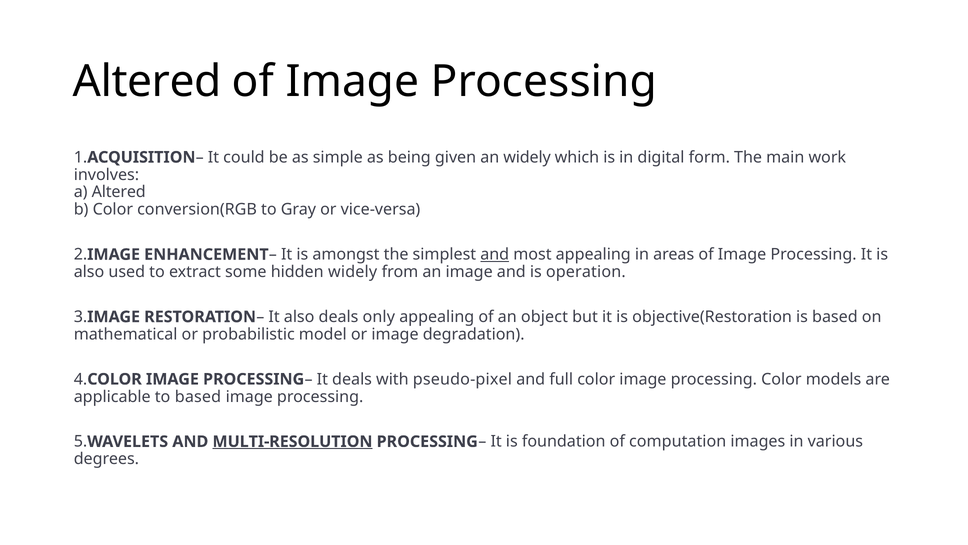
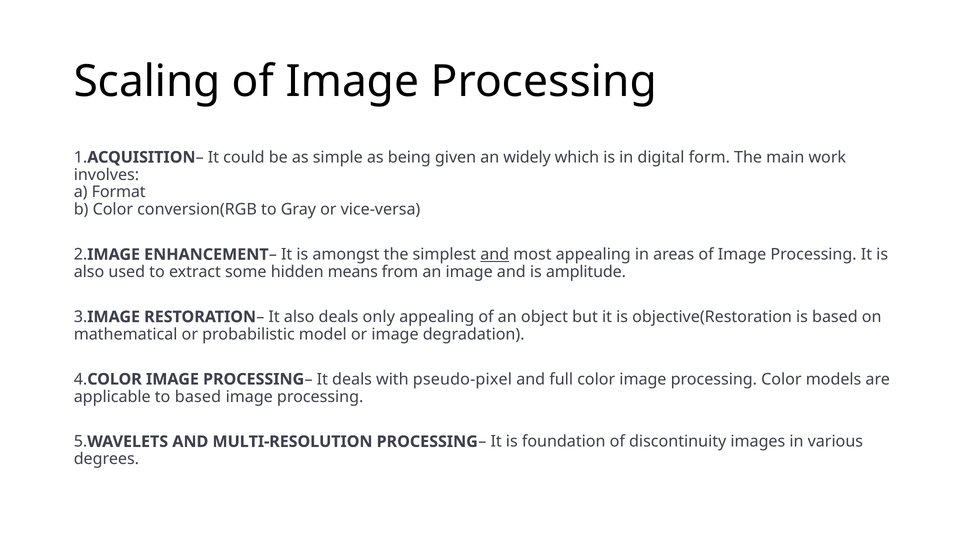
Altered at (147, 81): Altered -> Scaling
a Altered: Altered -> Format
hidden widely: widely -> means
operation: operation -> amplitude
MULTI-RESOLUTION underline: present -> none
computation: computation -> discontinuity
